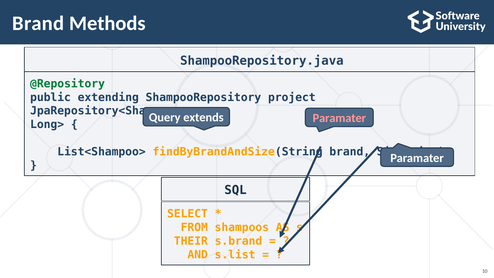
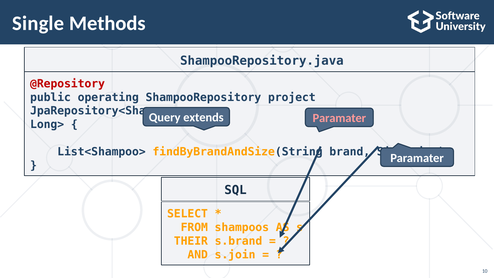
Brand at (38, 23): Brand -> Single
@Repository colour: green -> red
extending: extending -> operating
s.list: s.list -> s.join
